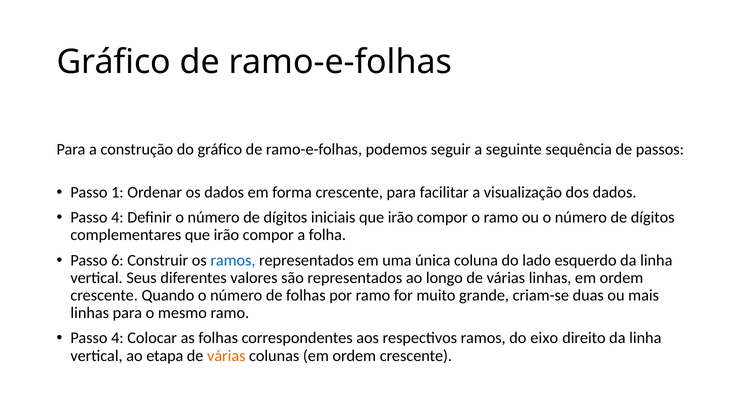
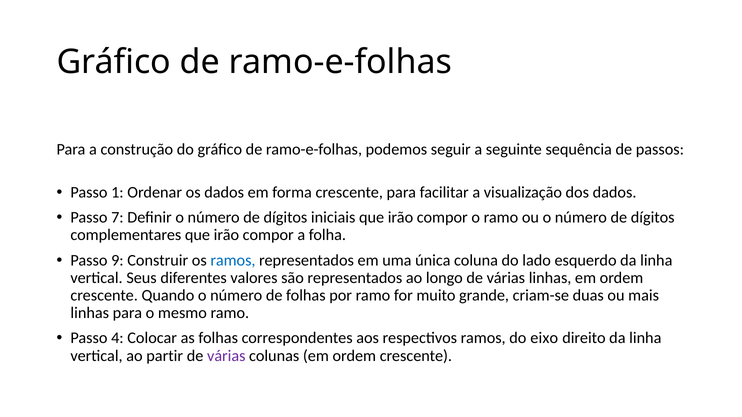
4 at (117, 218): 4 -> 7
6: 6 -> 9
etapa: etapa -> partir
várias at (226, 356) colour: orange -> purple
